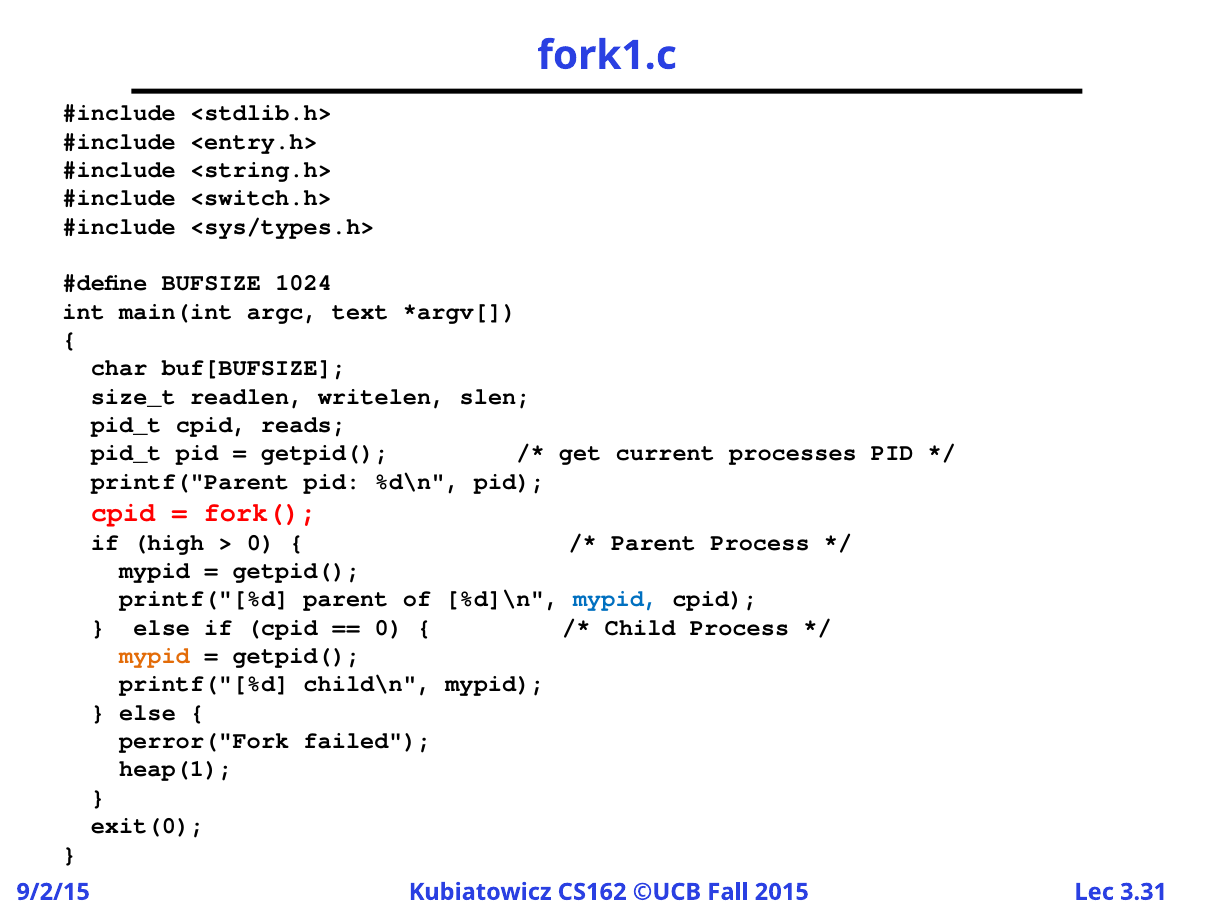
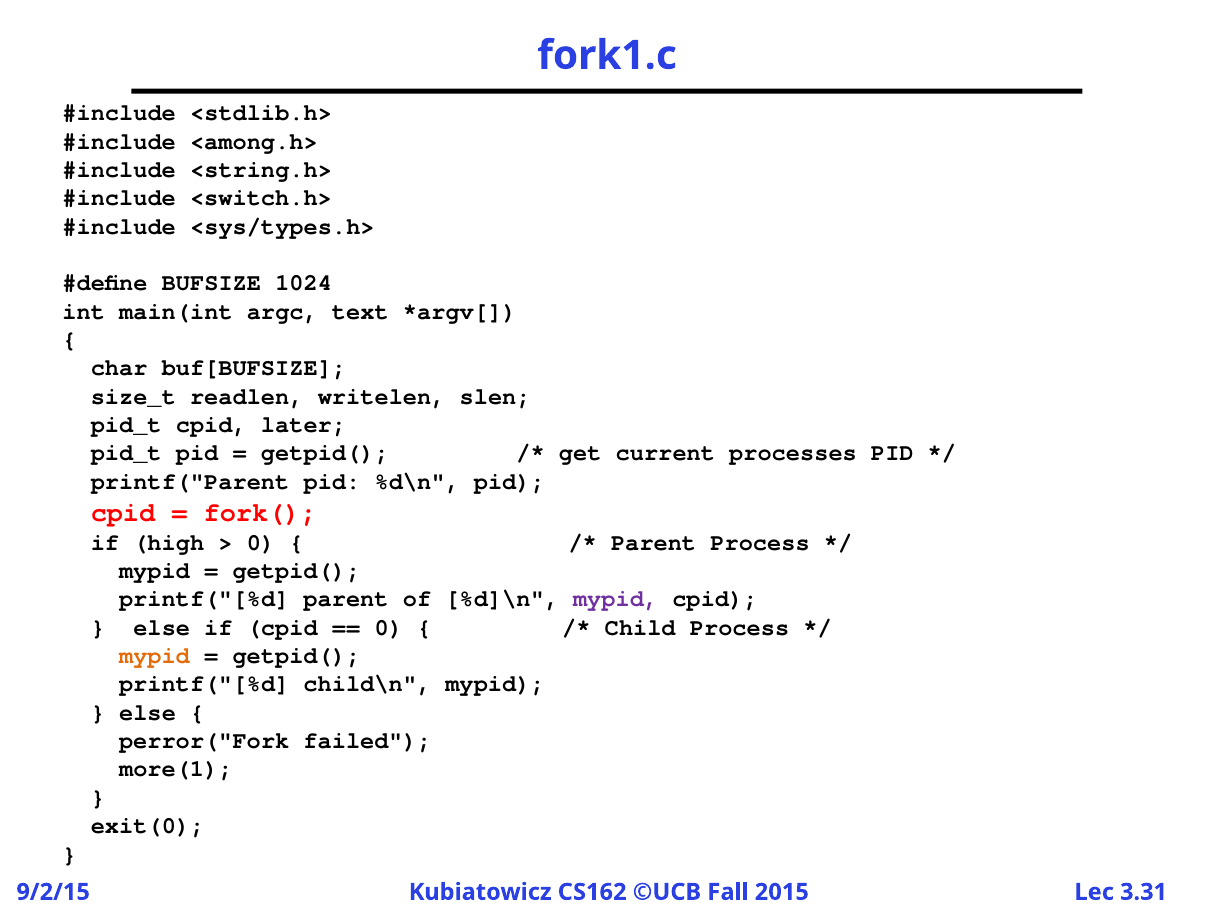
<entry.h>: <entry.h> -> <among.h>
reads: reads -> later
mypid at (616, 599) colour: blue -> purple
heap(1: heap(1 -> more(1
